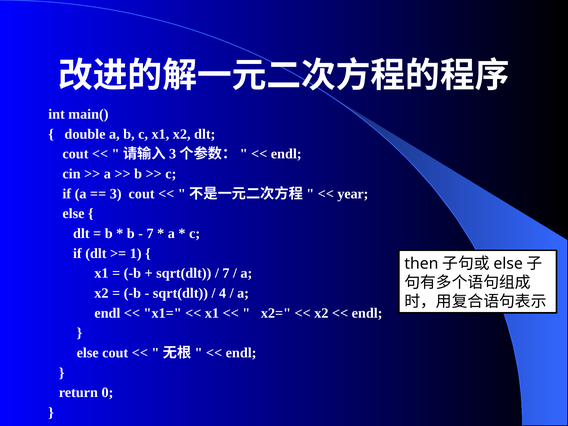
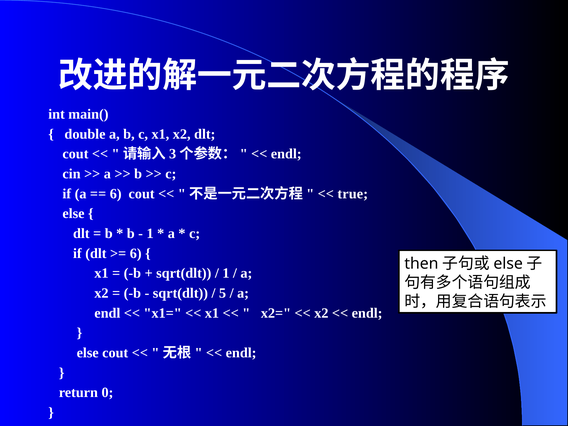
3 at (116, 194): 3 -> 6
year: year -> true
7 at (150, 233): 7 -> 1
1 at (136, 253): 1 -> 6
7 at (226, 273): 7 -> 1
4: 4 -> 5
